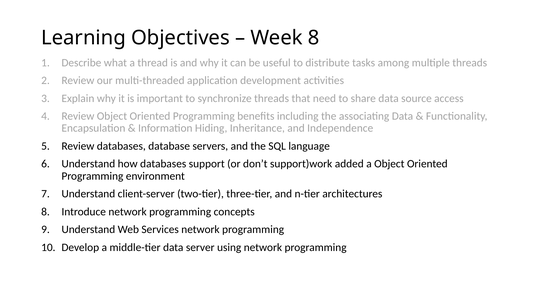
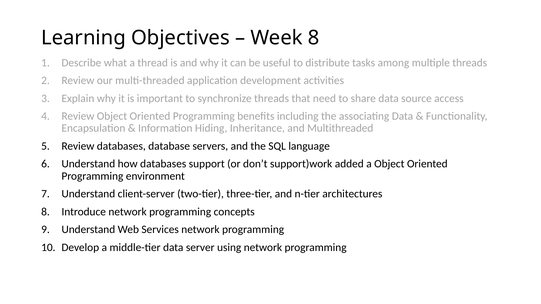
Independence: Independence -> Multithreaded
